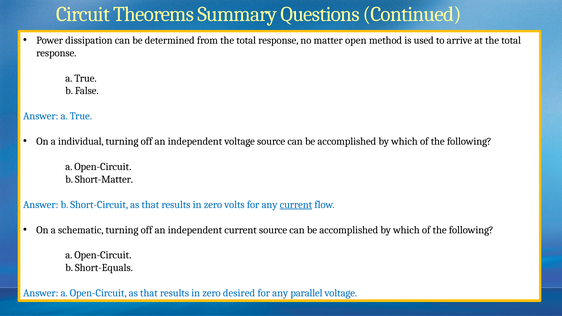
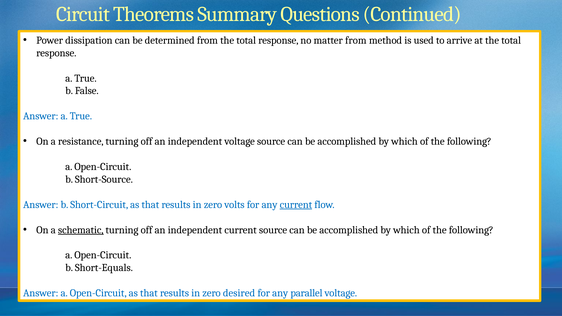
matter open: open -> from
individual: individual -> resistance
Short-Matter: Short-Matter -> Short-Source
schematic underline: none -> present
